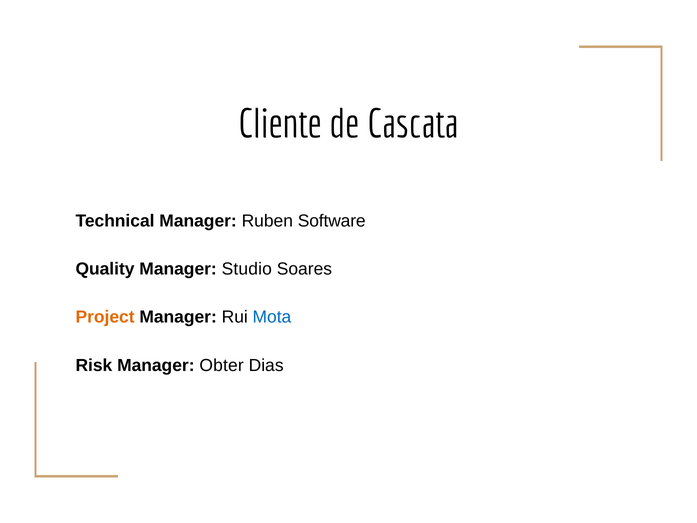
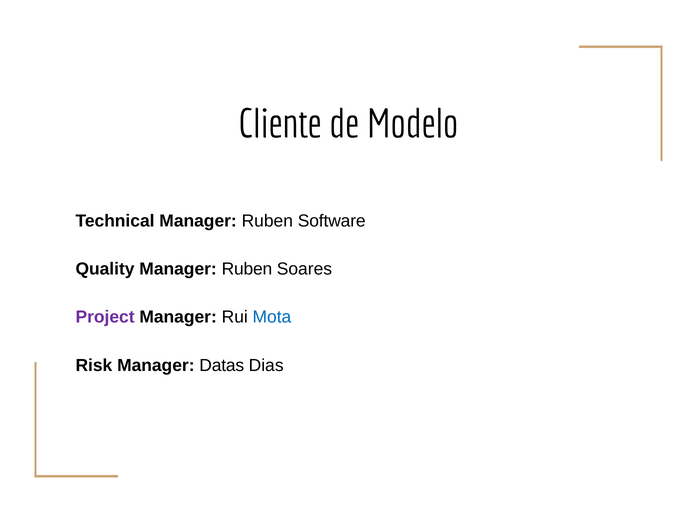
Cascata: Cascata -> Modelo
Quality Manager Studio: Studio -> Ruben
Project colour: orange -> purple
Obter: Obter -> Datas
